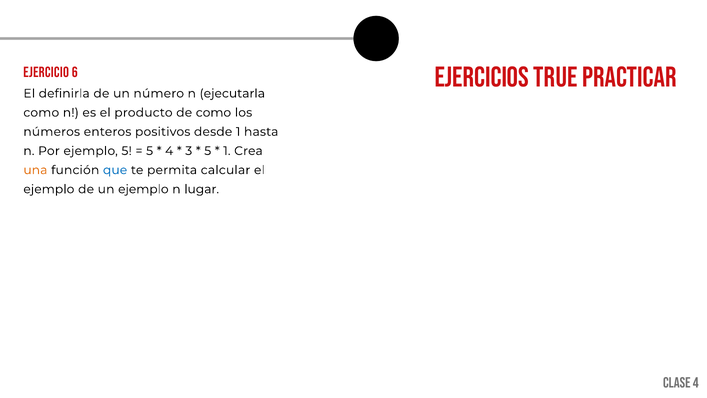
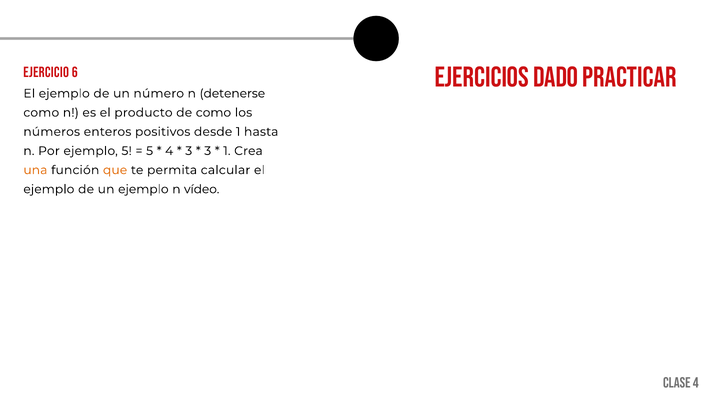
true: true -> dado
definirla at (64, 93): definirla -> ejemplo
ejecutarla: ejecutarla -> detenerse
5 at (208, 151): 5 -> 3
que colour: blue -> orange
lugar: lugar -> vídeo
